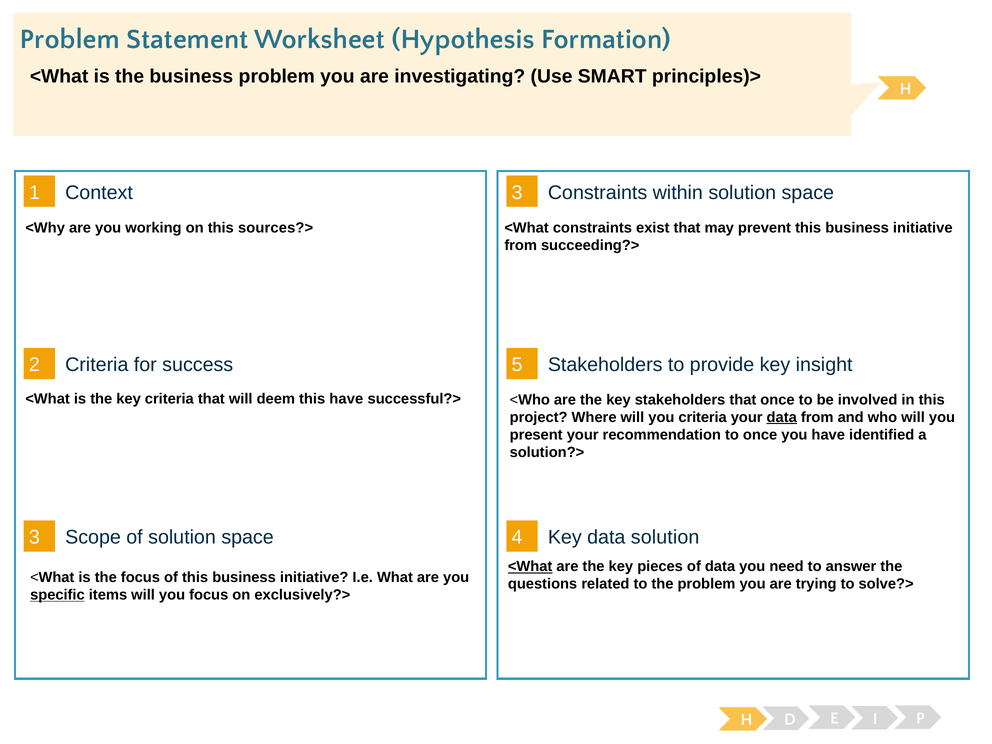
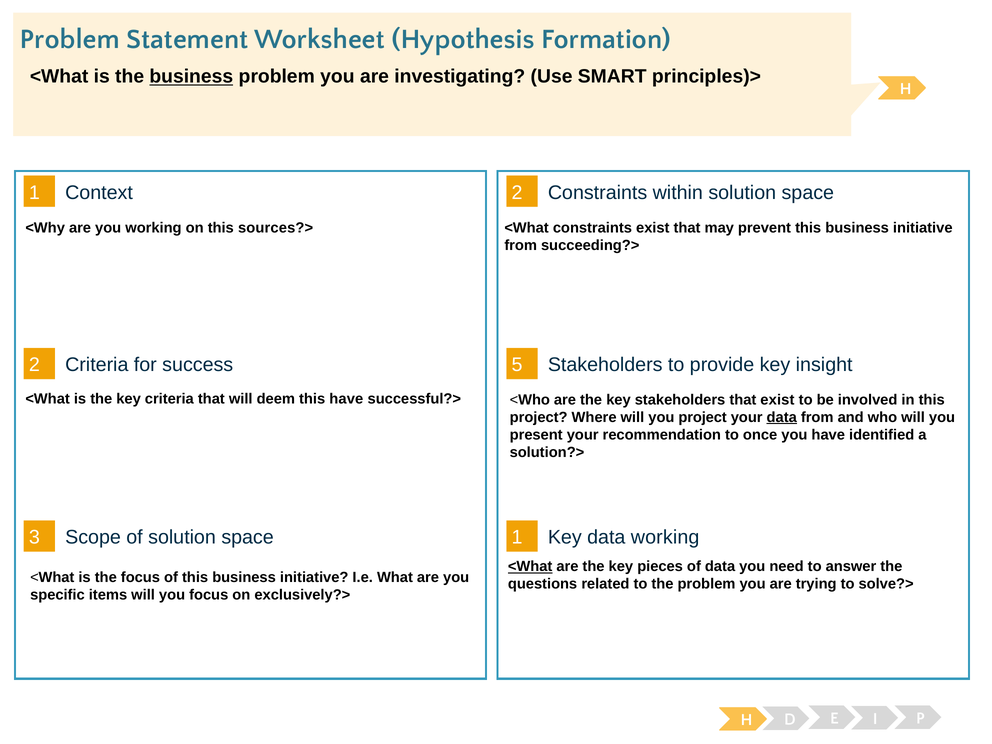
business at (191, 77) underline: none -> present
1 3: 3 -> 2
that once: once -> exist
you criteria: criteria -> project
data solution: solution -> working
3 4: 4 -> 1
specific underline: present -> none
